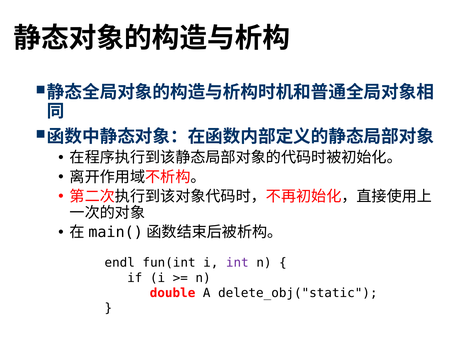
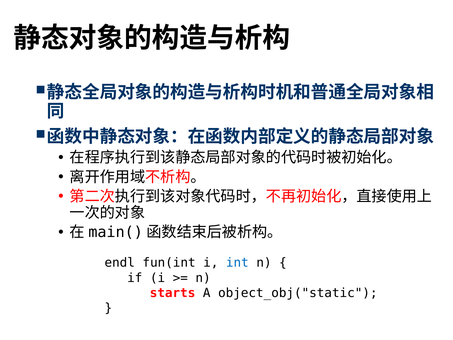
int colour: purple -> blue
double: double -> starts
delete_obj("static: delete_obj("static -> object_obj("static
